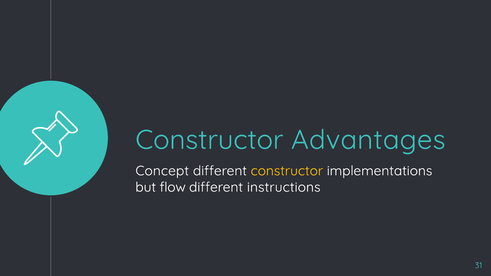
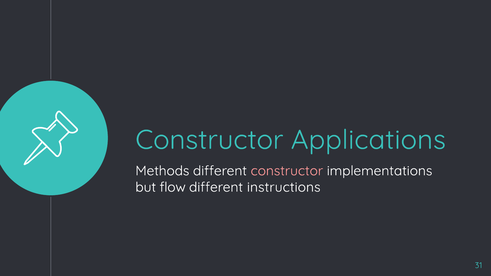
Advantages: Advantages -> Applications
Concept: Concept -> Methods
constructor at (287, 171) colour: yellow -> pink
